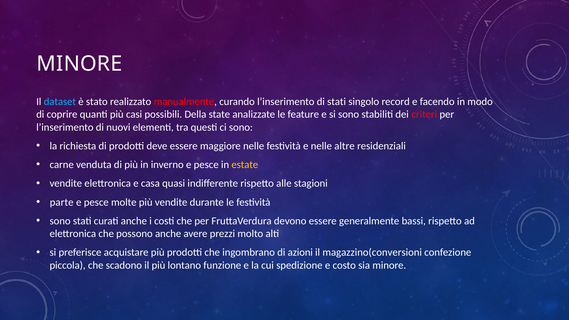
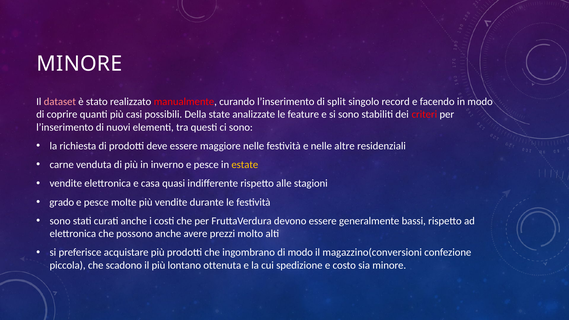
dataset colour: light blue -> pink
di stati: stati -> split
parte: parte -> grado
di azioni: azioni -> modo
funzione: funzione -> ottenuta
